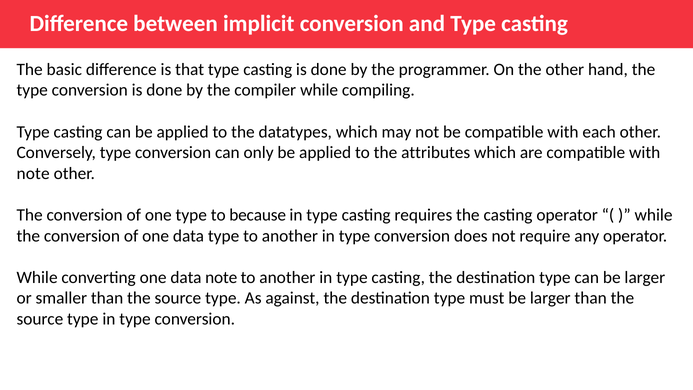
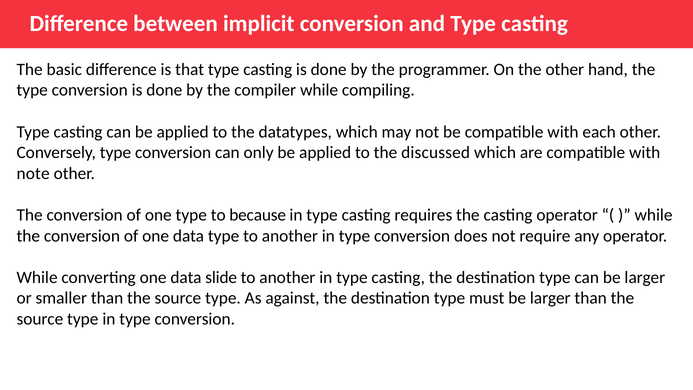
attributes: attributes -> discussed
data note: note -> slide
